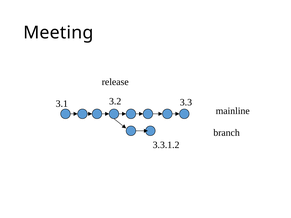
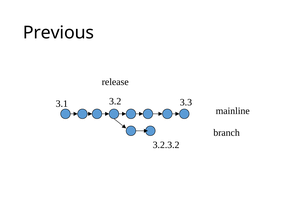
Meeting: Meeting -> Previous
3.3.1.2: 3.3.1.2 -> 3.2.3.2
